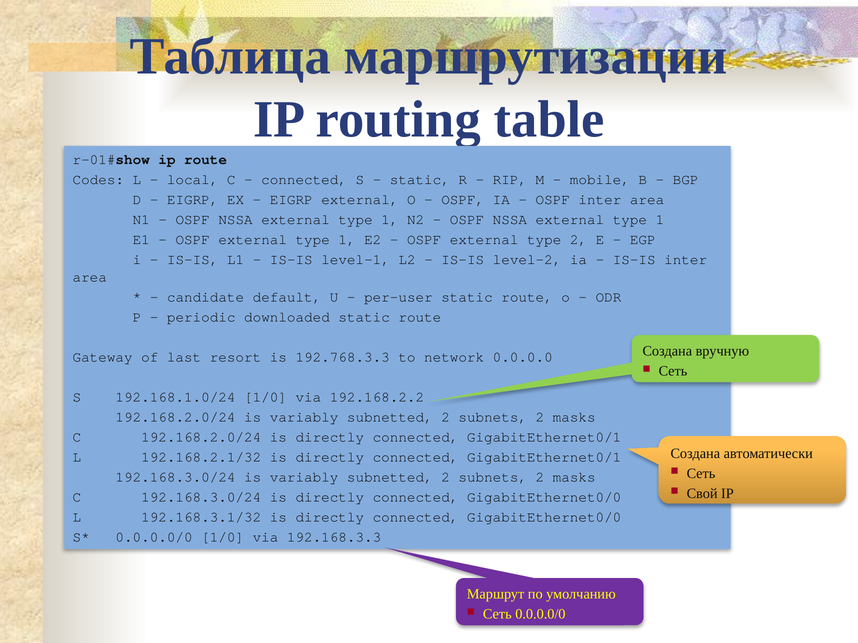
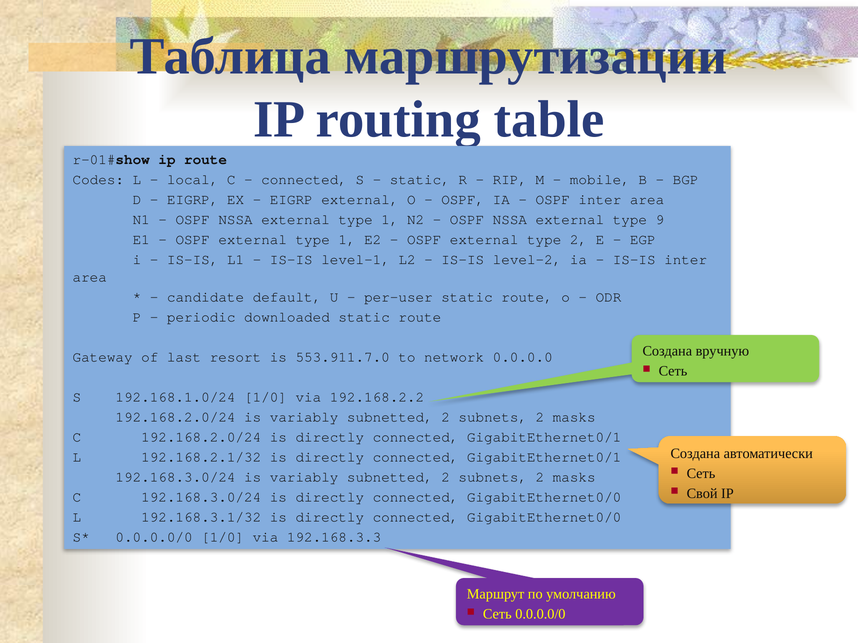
1 at (660, 220): 1 -> 9
192.768.3.3: 192.768.3.3 -> 553.911.7.0
